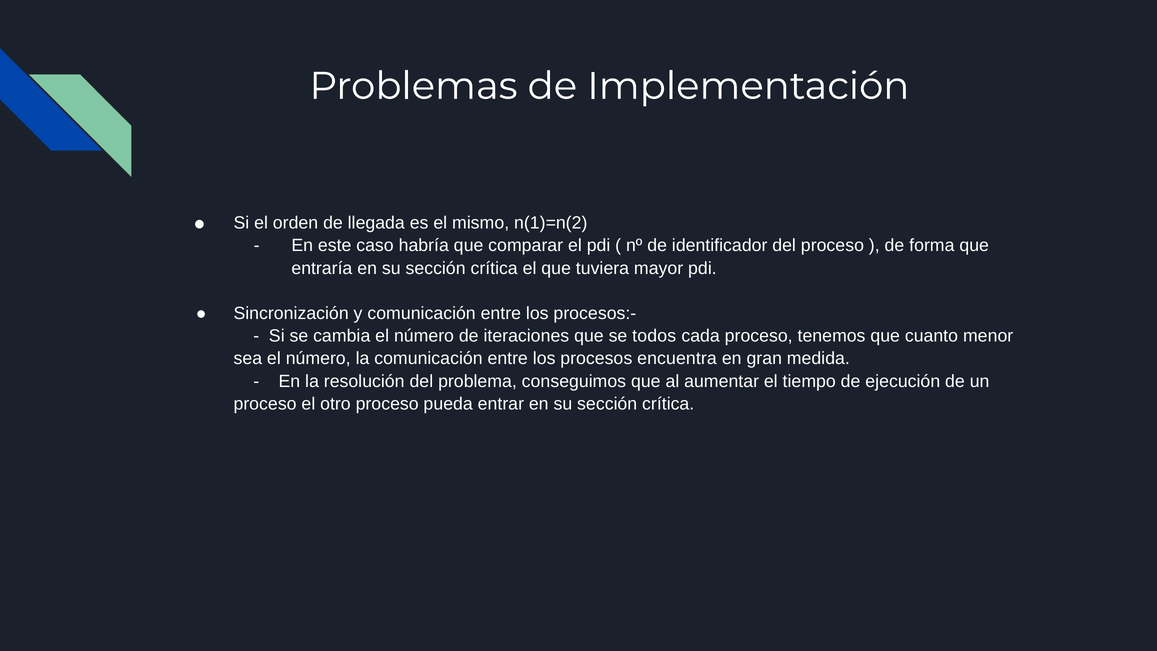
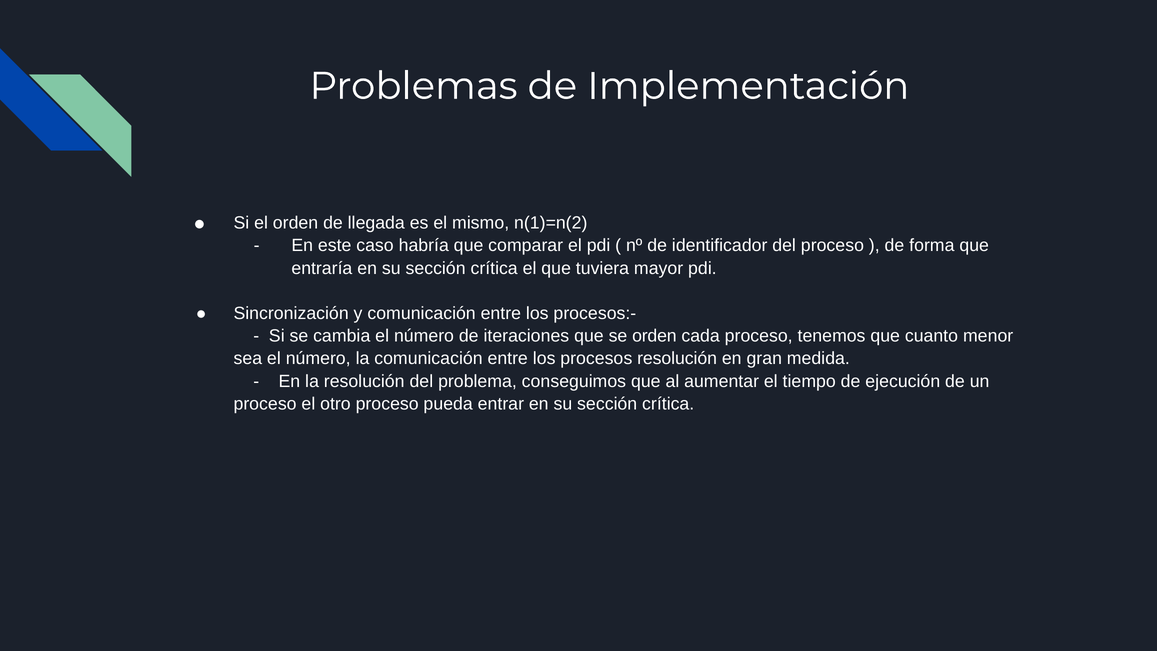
se todos: todos -> orden
procesos encuentra: encuentra -> resolución
